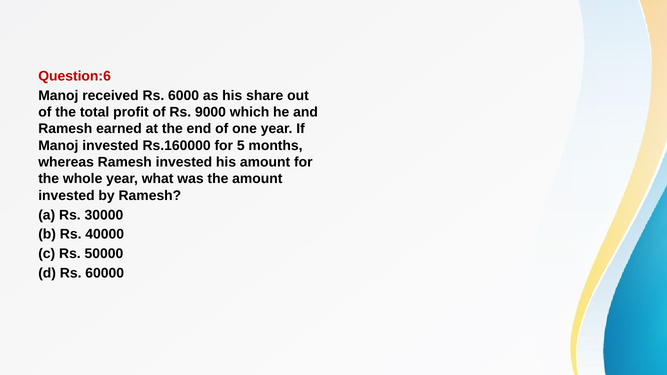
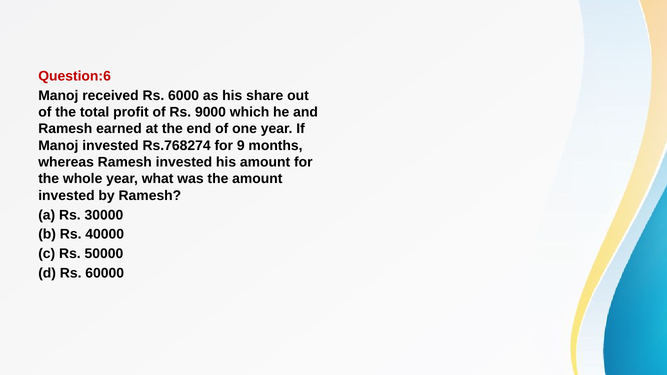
Rs.160000: Rs.160000 -> Rs.768274
5: 5 -> 9
